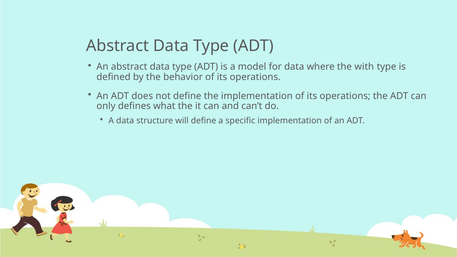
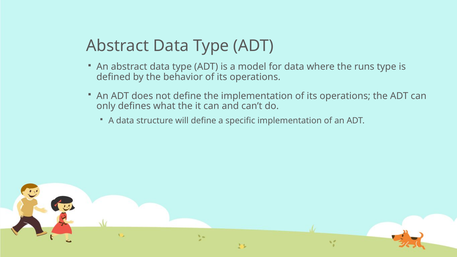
with: with -> runs
